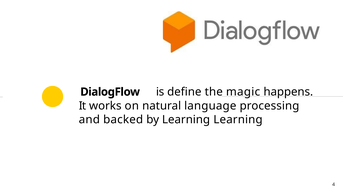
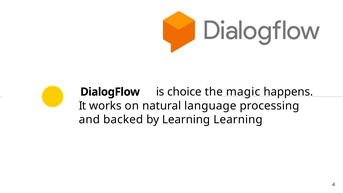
define: define -> choice
